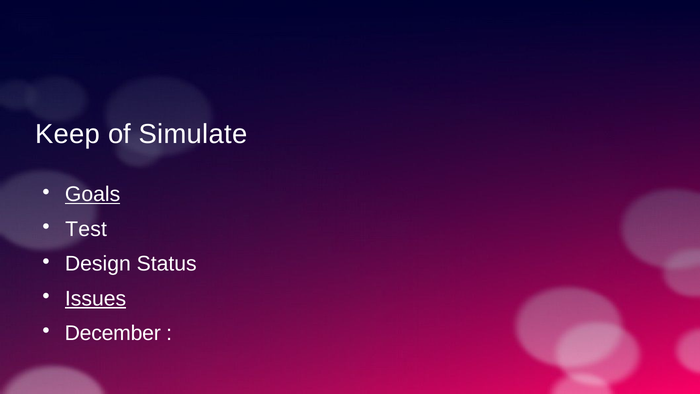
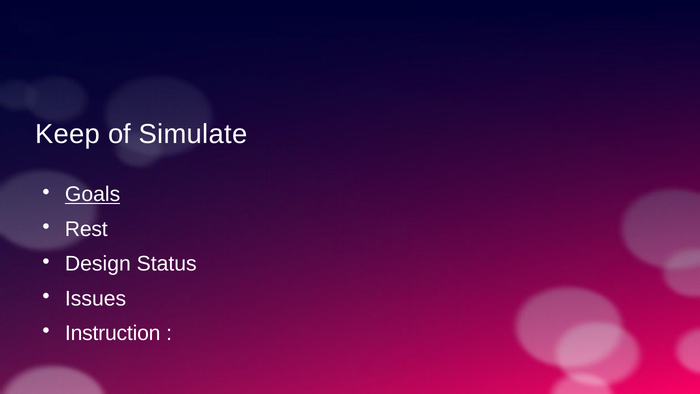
Test: Test -> Rest
Issues underline: present -> none
December: December -> Instruction
